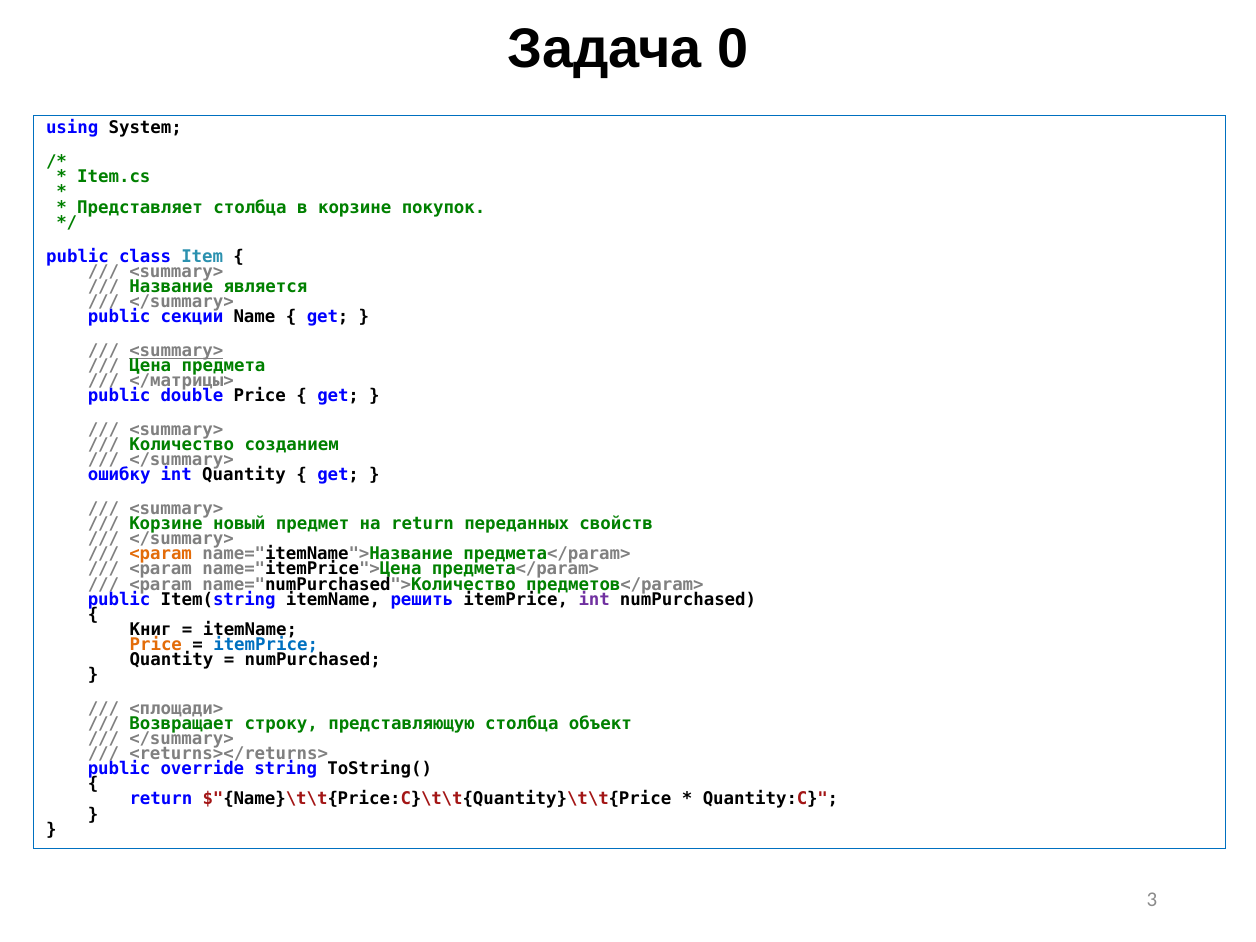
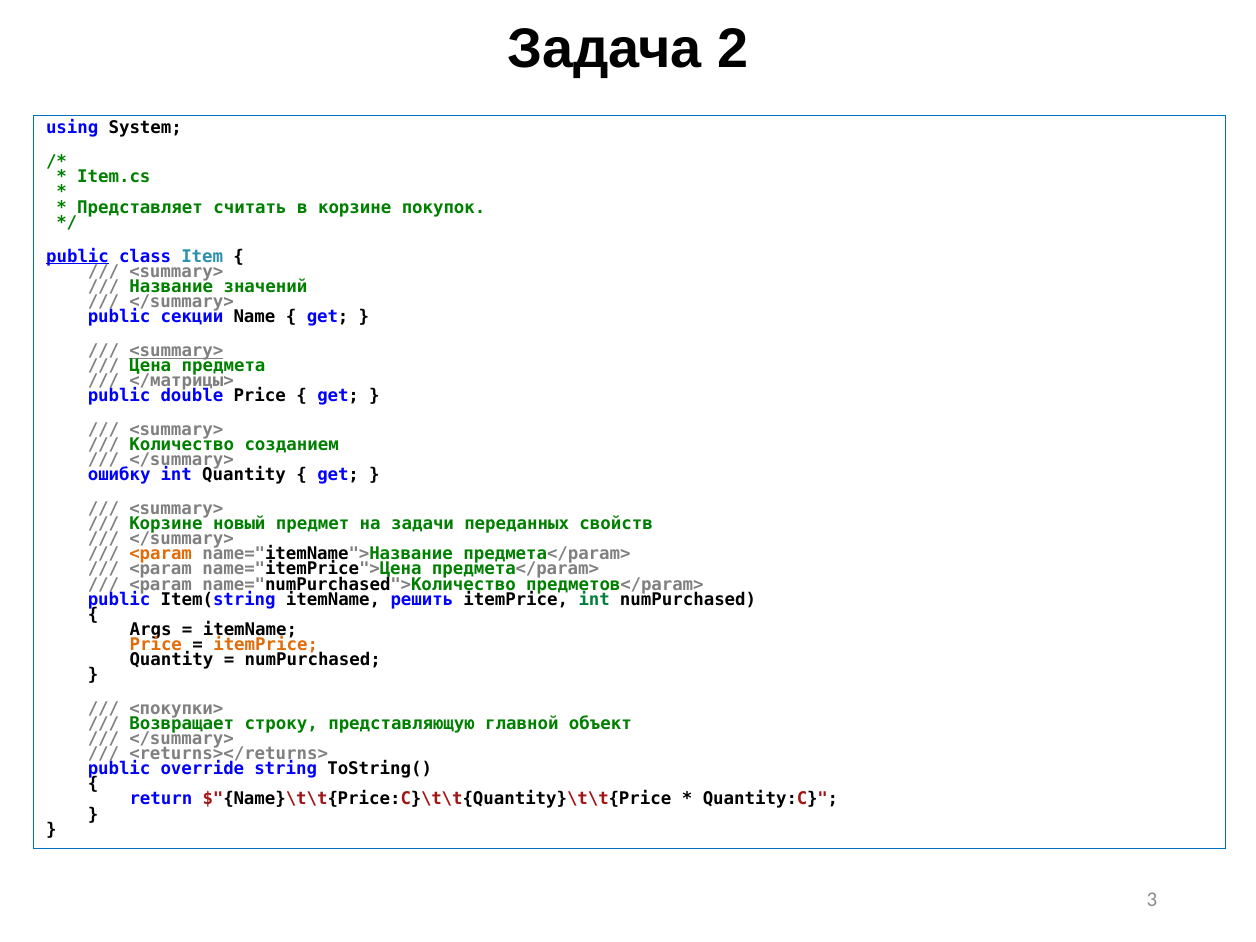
0: 0 -> 2
Представляет столбца: столбца -> считать
public at (78, 256) underline: none -> present
является: является -> значений
на return: return -> задачи
int at (594, 599) colour: purple -> green
Книг: Книг -> Args
itemPrice at (266, 645) colour: blue -> orange
<площади>: <площади> -> <покупки>
представляющую столбца: столбца -> главной
